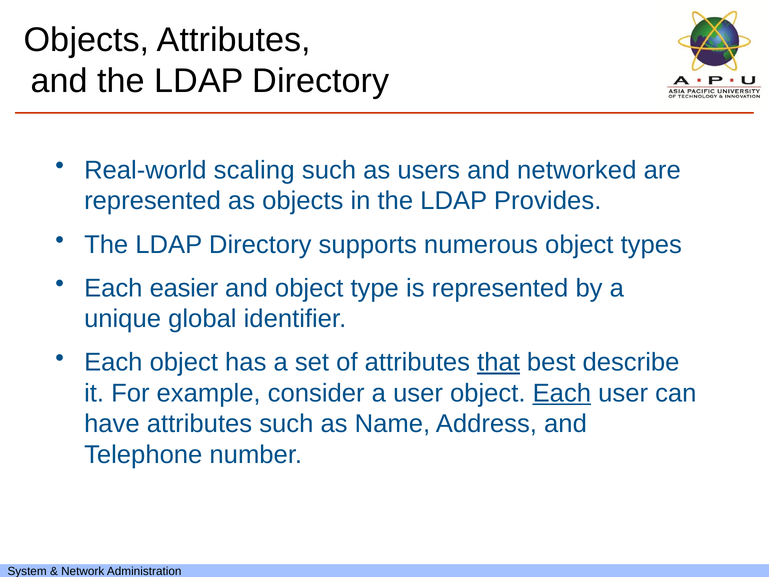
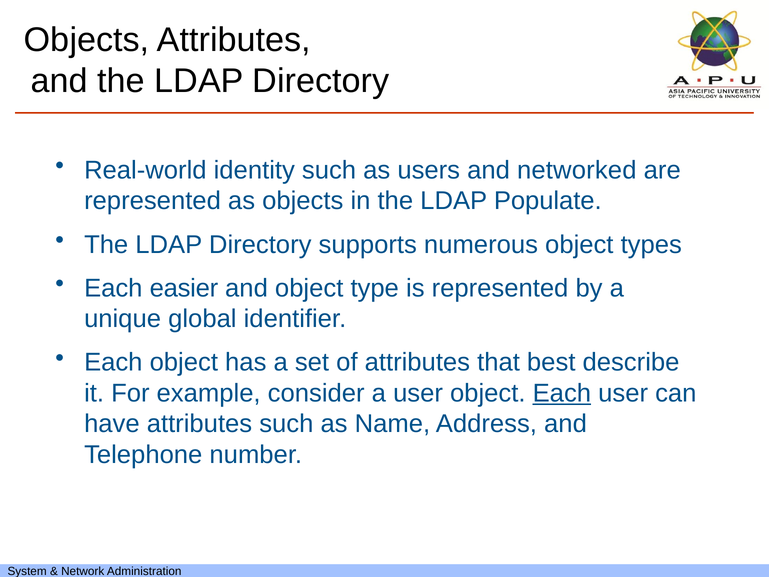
scaling: scaling -> identity
Provides: Provides -> Populate
that underline: present -> none
